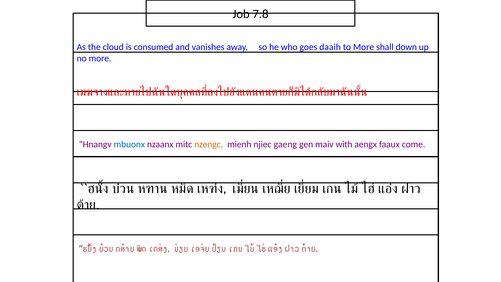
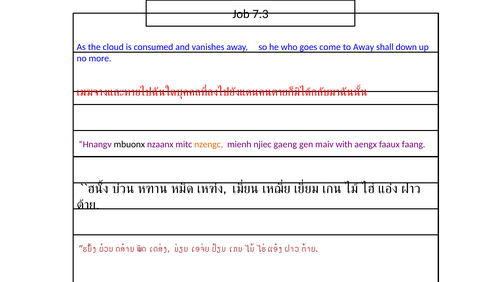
7:8: 7:8 -> 7:3
daaih: daaih -> come
to More: More -> Away
mbuonx colour: blue -> black
come: come -> faang
